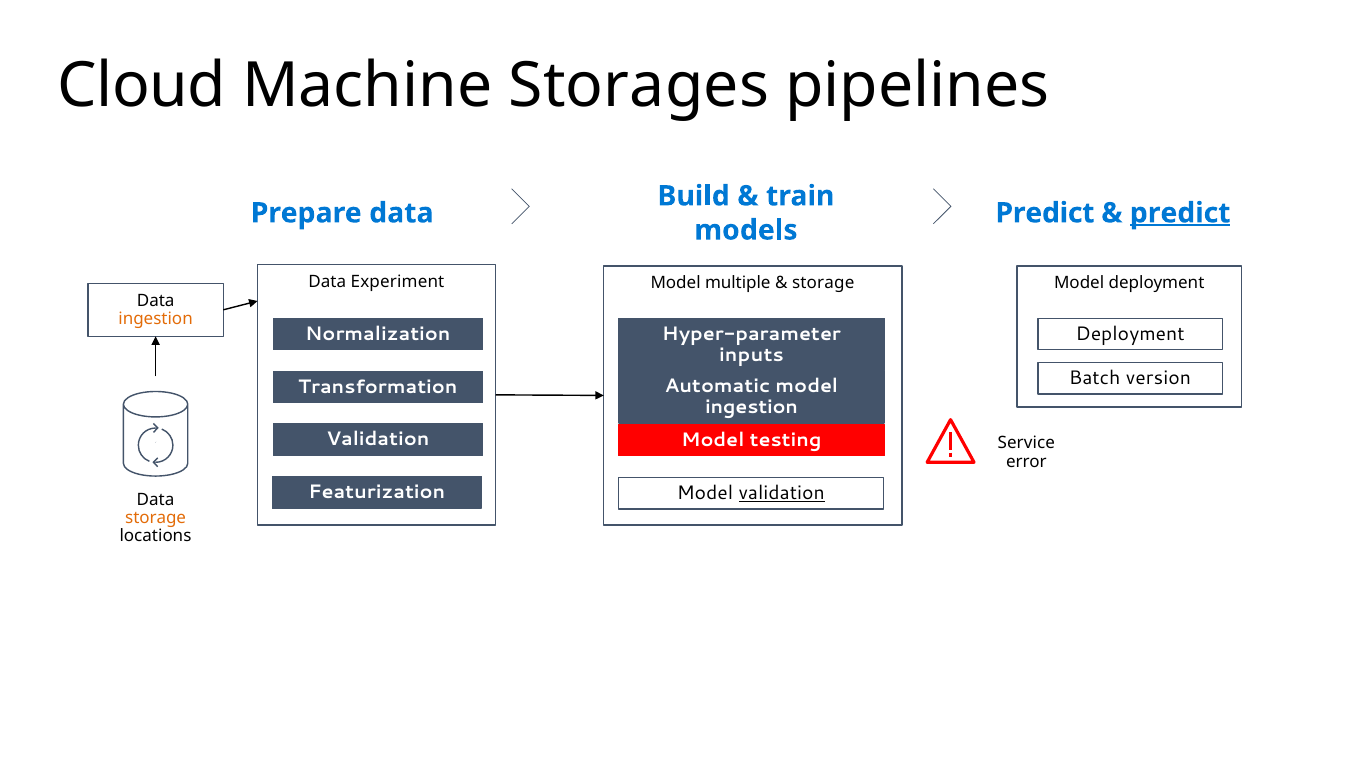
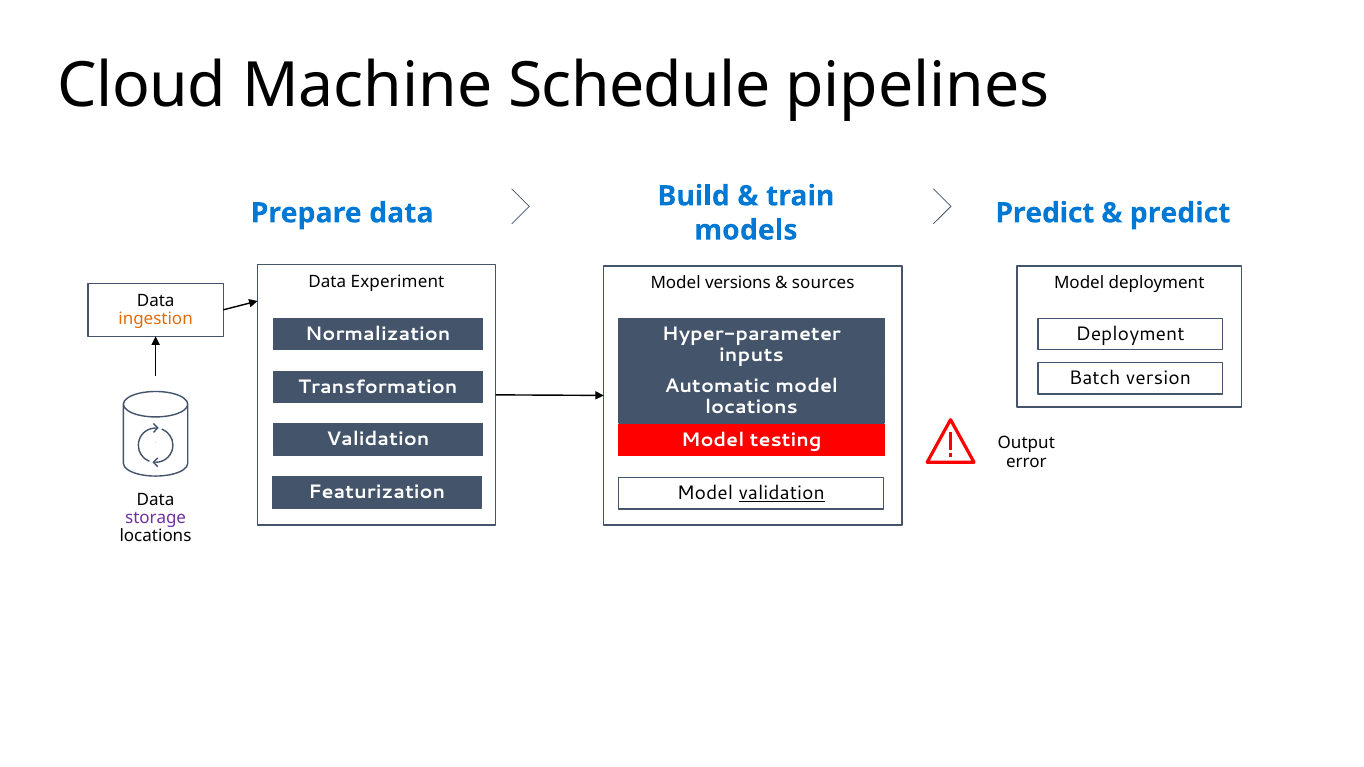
Storages: Storages -> Schedule
predict at (1180, 213) underline: present -> none
multiple: multiple -> versions
storage at (823, 283): storage -> sources
ingestion at (752, 408): ingestion -> locations
Service: Service -> Output
storage at (156, 518) colour: orange -> purple
